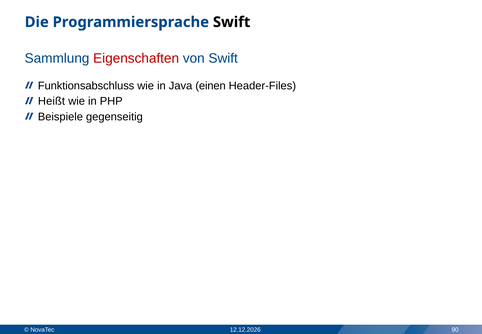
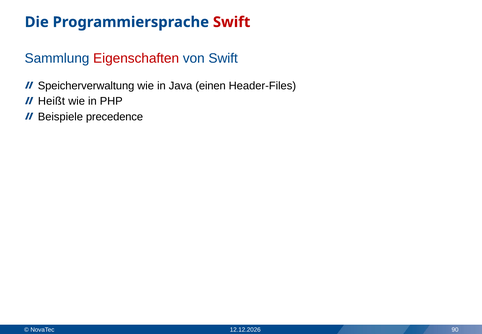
Swift at (232, 22) colour: black -> red
Funktionsabschluss: Funktionsabschluss -> Speicherverwaltung
gegenseitig: gegenseitig -> precedence
